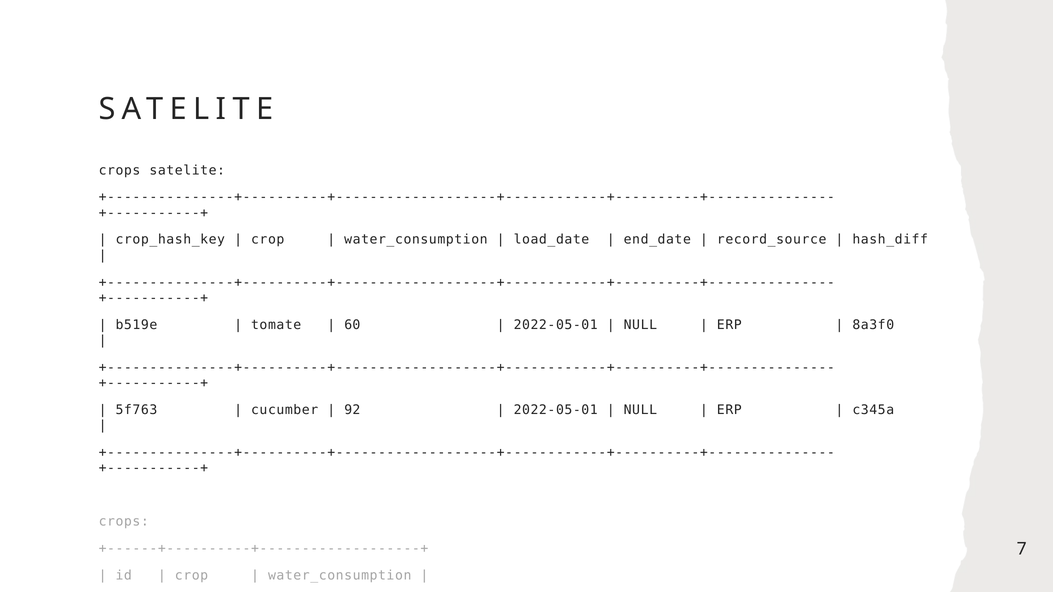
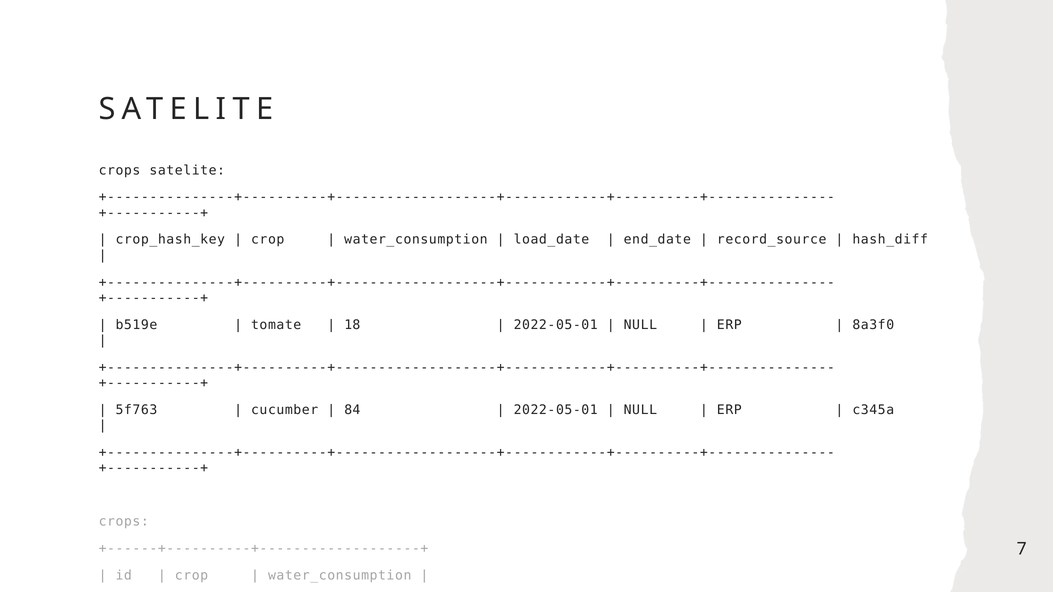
60: 60 -> 18
92: 92 -> 84
